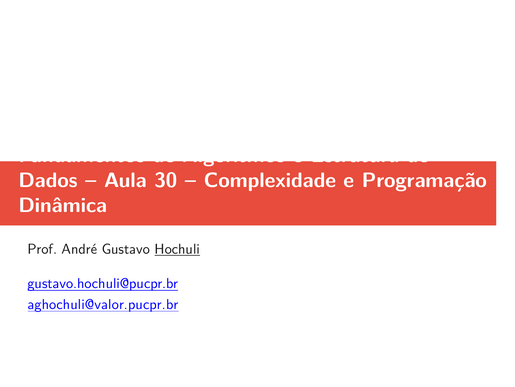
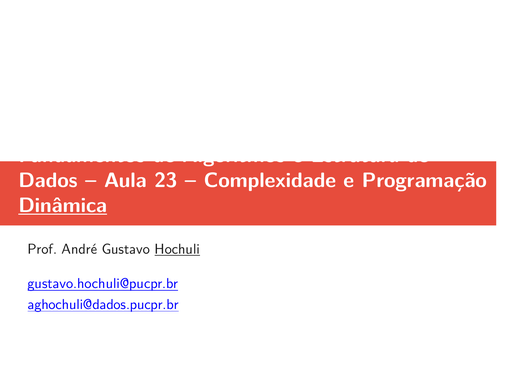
30: 30 -> 23
Dinâmica underline: none -> present
aghochuli@valor.pucpr.br: aghochuli@valor.pucpr.br -> aghochuli@dados.pucpr.br
